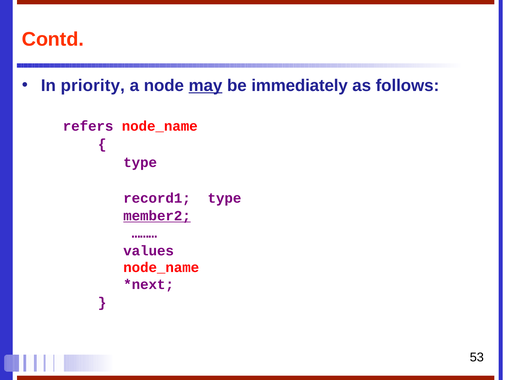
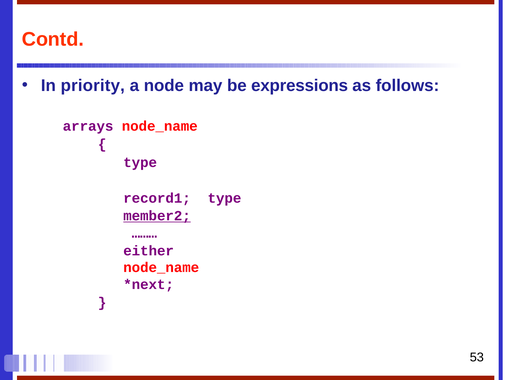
may underline: present -> none
immediately: immediately -> expressions
refers: refers -> arrays
values: values -> either
